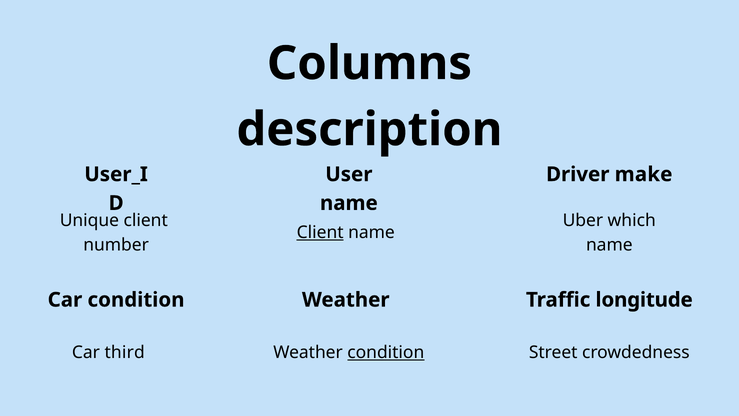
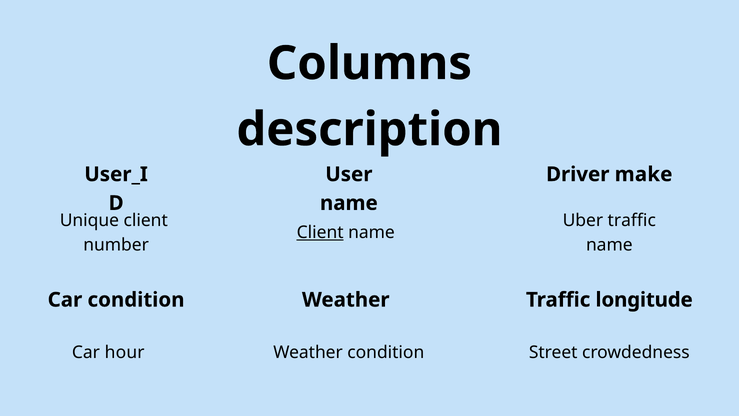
Uber which: which -> traffic
third: third -> hour
condition at (386, 352) underline: present -> none
